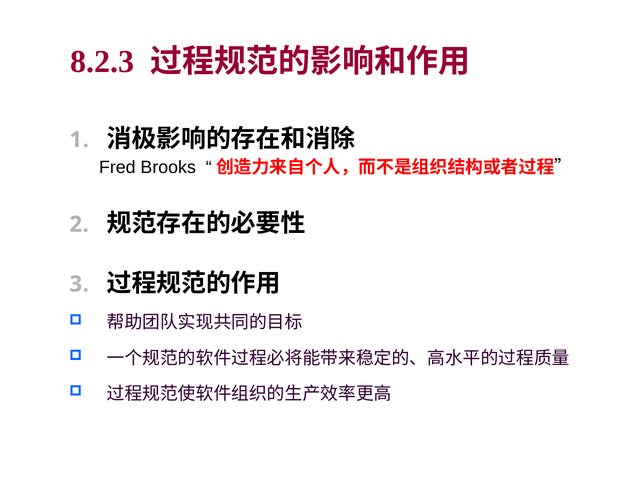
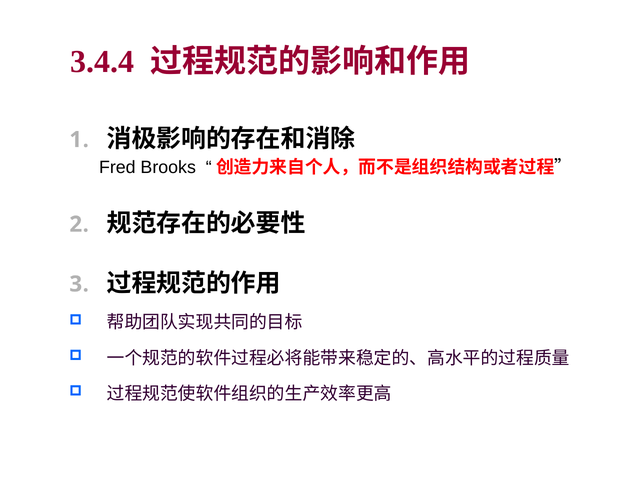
8.2.3: 8.2.3 -> 3.4.4
